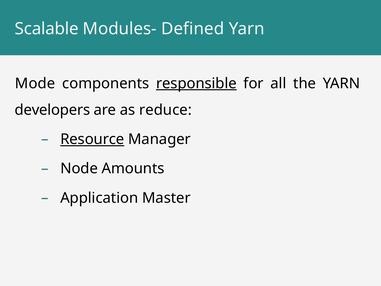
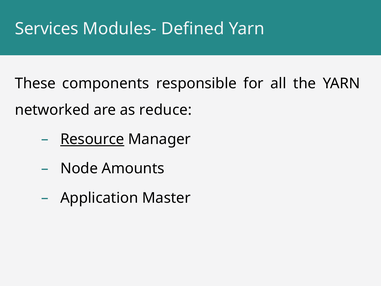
Scalable: Scalable -> Services
Mode: Mode -> These
responsible underline: present -> none
developers: developers -> networked
